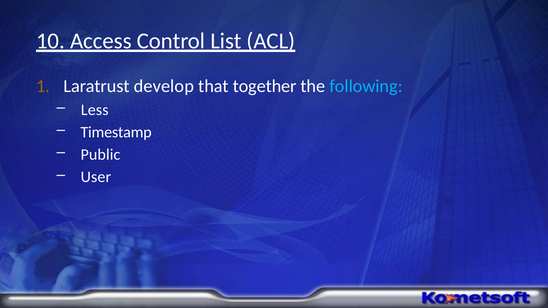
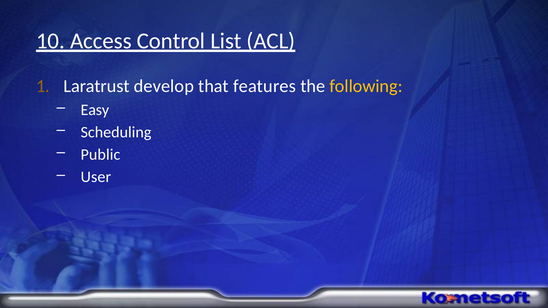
together: together -> features
following colour: light blue -> yellow
Less: Less -> Easy
Timestamp: Timestamp -> Scheduling
